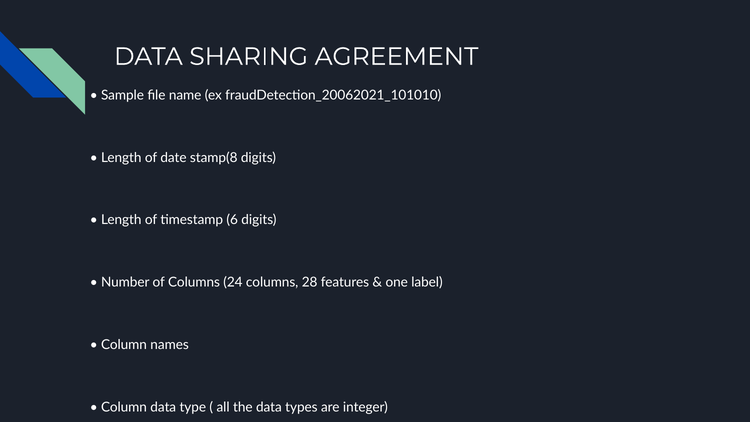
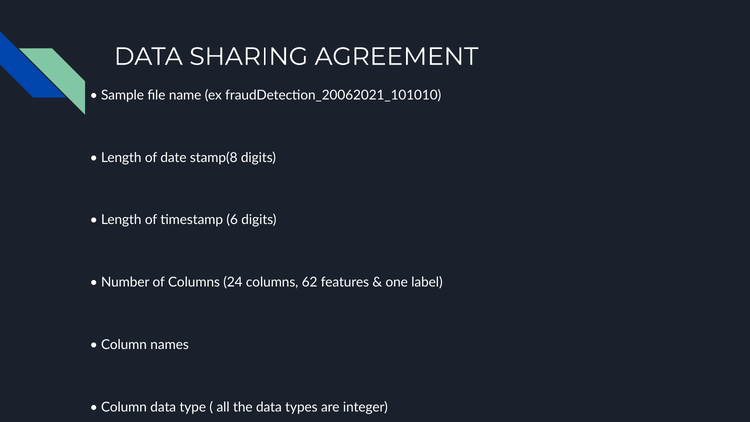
28: 28 -> 62
